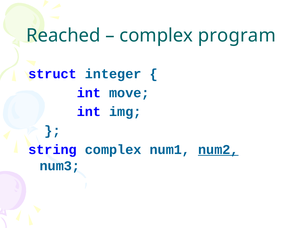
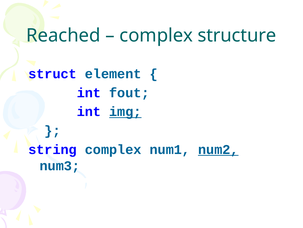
program: program -> structure
integer: integer -> element
move: move -> fout
img underline: none -> present
